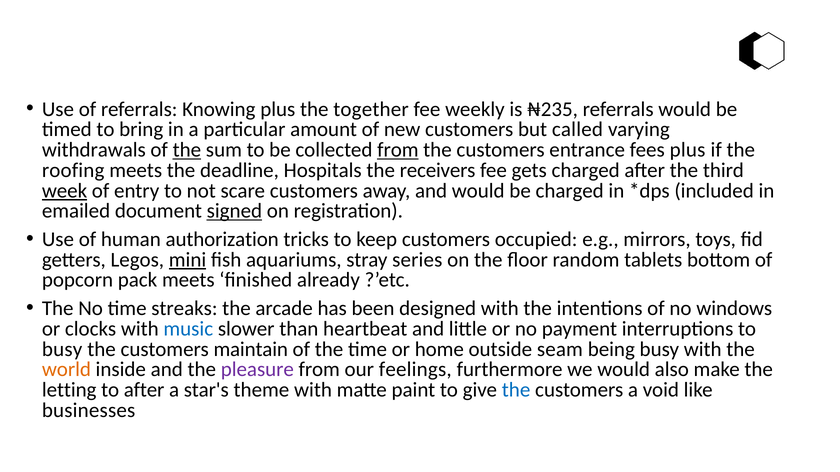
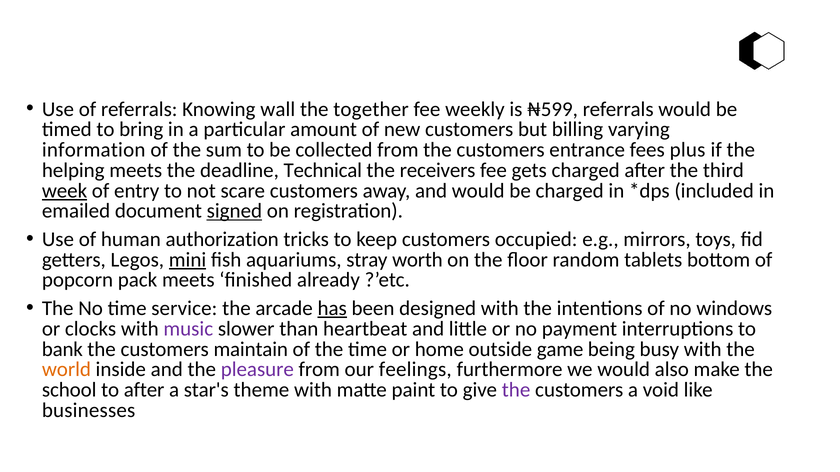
Knowing plus: plus -> wall
₦235: ₦235 -> ₦599
called: called -> billing
withdrawals: withdrawals -> information
the at (187, 150) underline: present -> none
from at (398, 150) underline: present -> none
roofing: roofing -> helping
Hospitals: Hospitals -> Technical
series: series -> worth
streaks: streaks -> service
has underline: none -> present
music colour: blue -> purple
busy at (62, 349): busy -> bank
seam: seam -> game
letting: letting -> school
the at (516, 390) colour: blue -> purple
